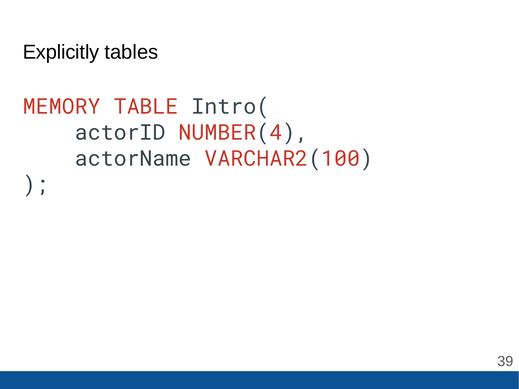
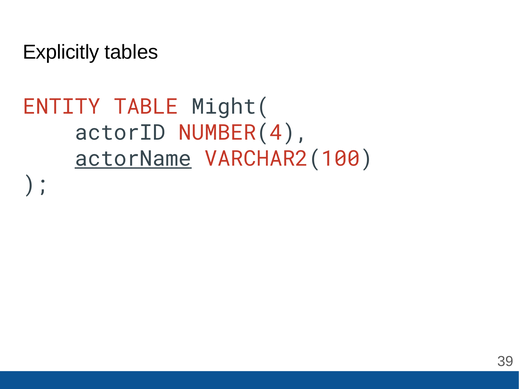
MEMORY: MEMORY -> ENTITY
Intro(: Intro( -> Might(
actorName underline: none -> present
